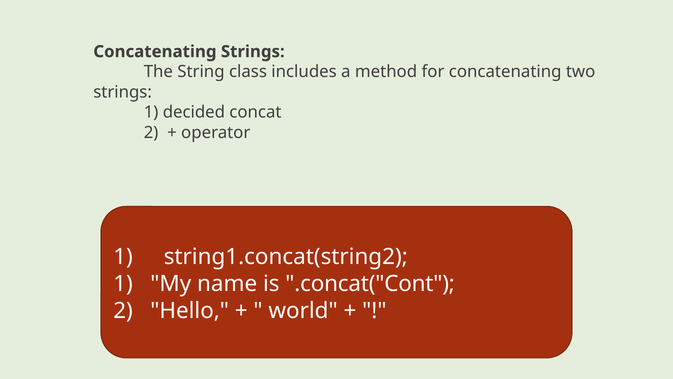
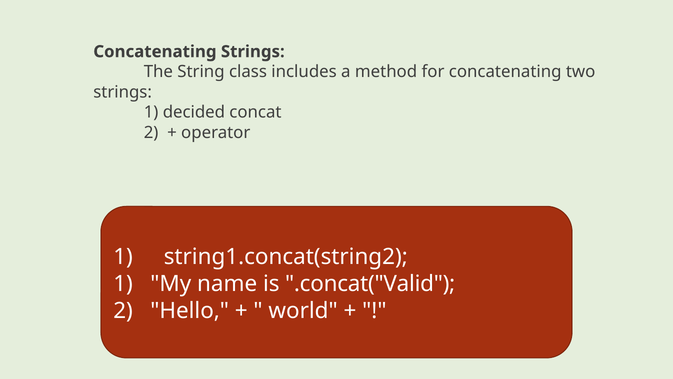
.concat("Cont: .concat("Cont -> .concat("Valid
